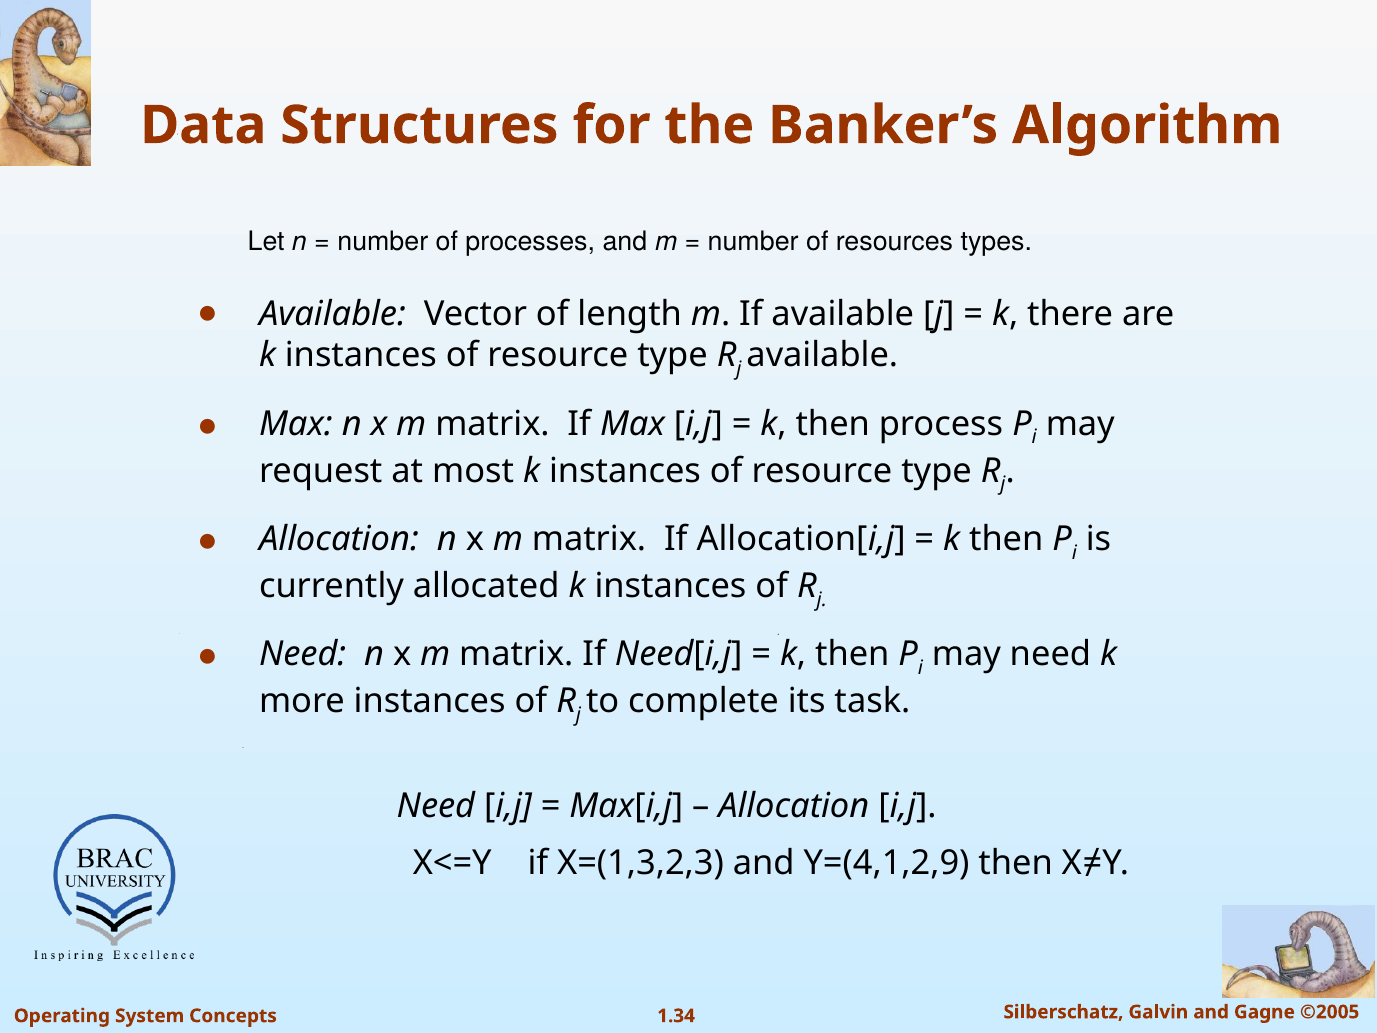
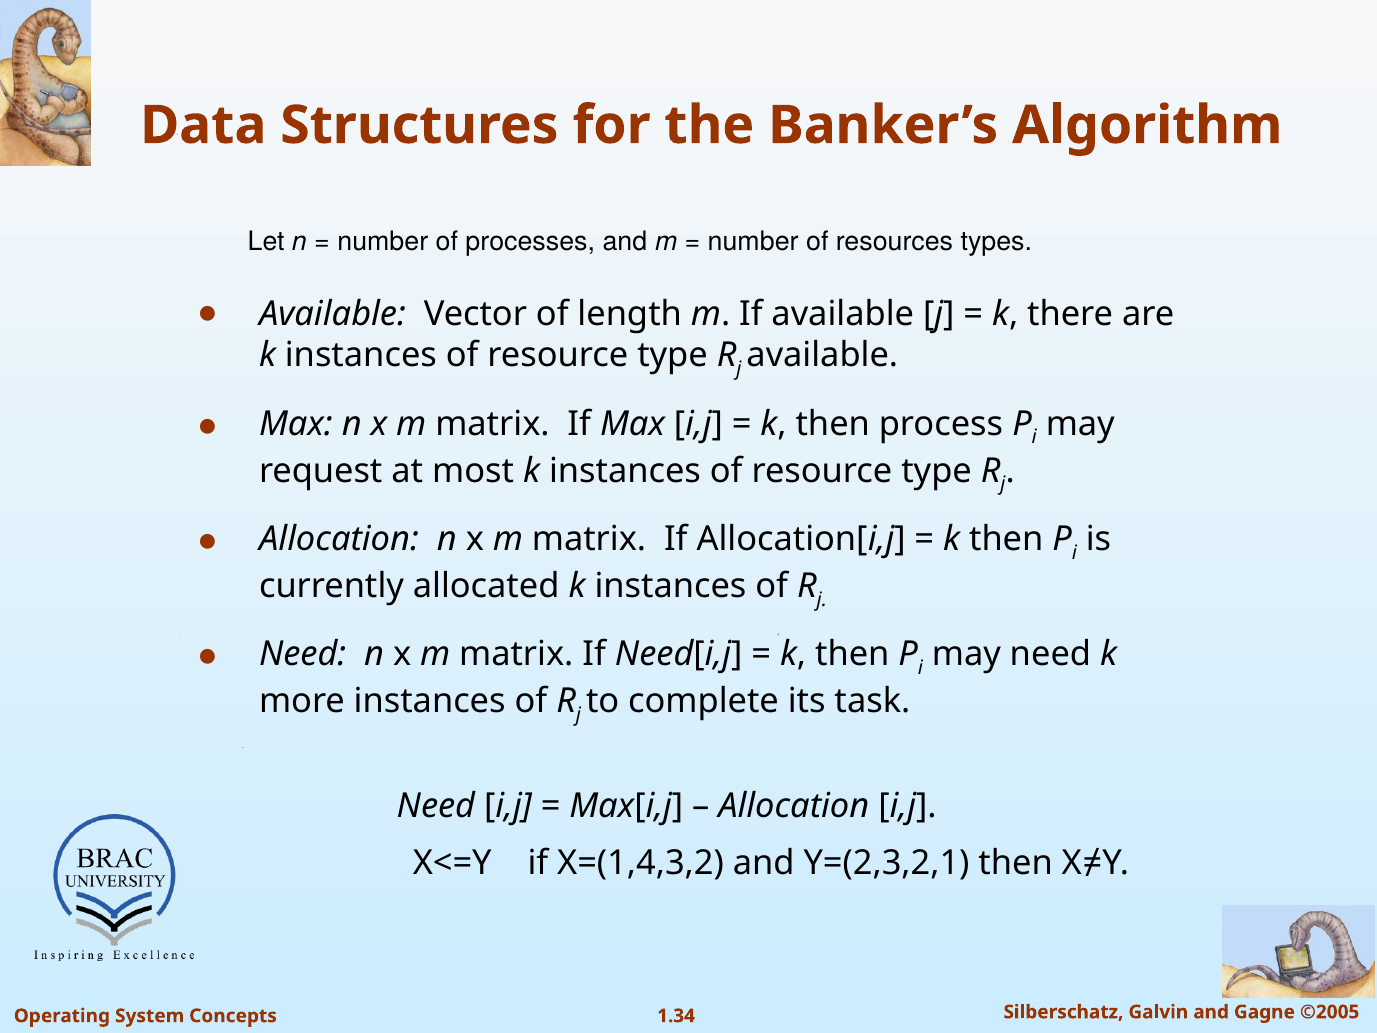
X=(1,3,2,3: X=(1,3,2,3 -> X=(1,4,3,2
Y=(4,1,2,9: Y=(4,1,2,9 -> Y=(2,3,2,1
